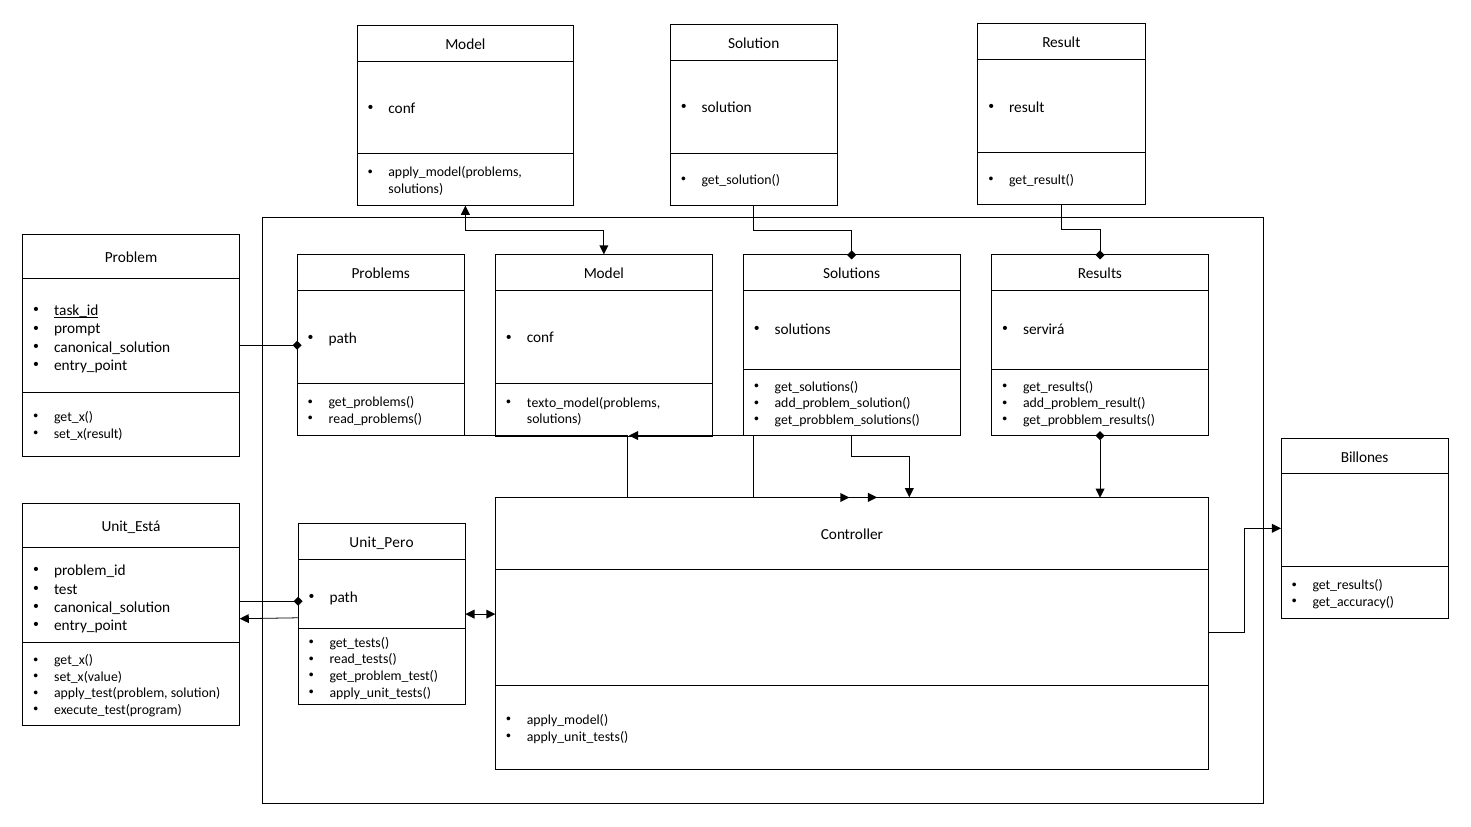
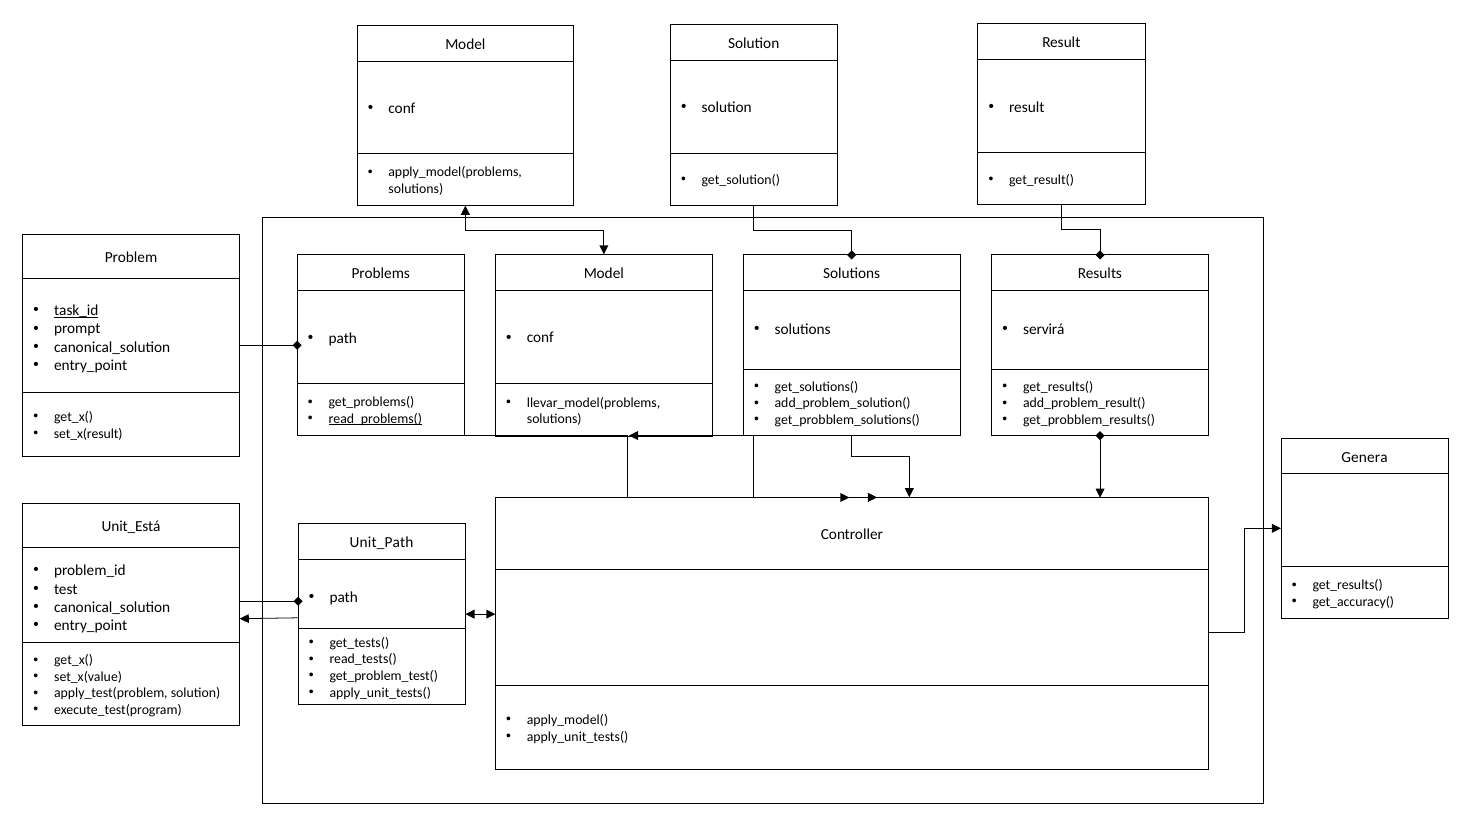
texto_model(problems: texto_model(problems -> llevar_model(problems
read_problems( underline: none -> present
Billones: Billones -> Genera
Unit_Pero: Unit_Pero -> Unit_Path
